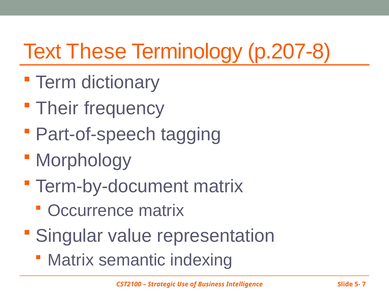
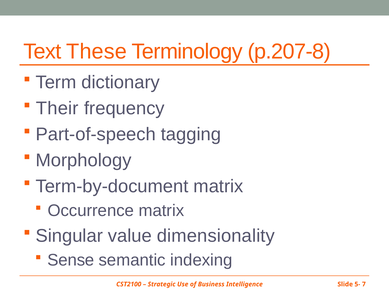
representation: representation -> dimensionality
Matrix at (71, 260): Matrix -> Sense
